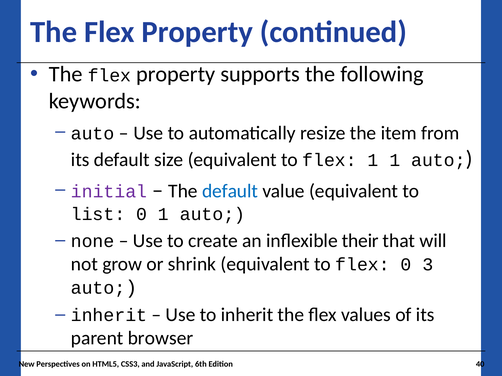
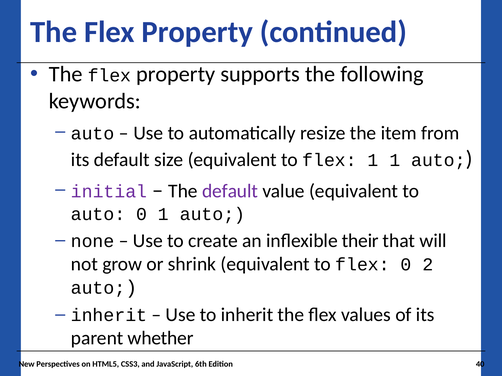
default at (230, 191) colour: blue -> purple
list at (98, 214): list -> auto
3: 3 -> 2
browser: browser -> whether
